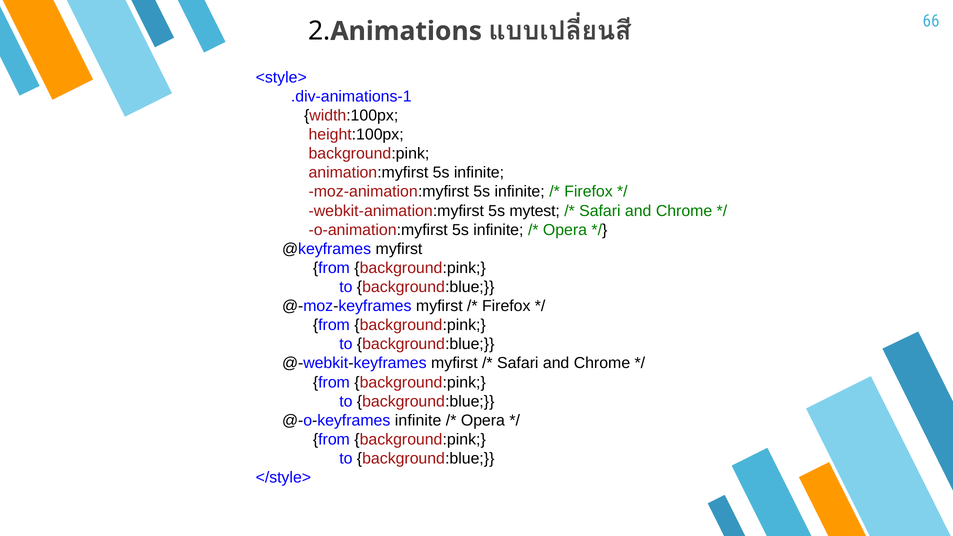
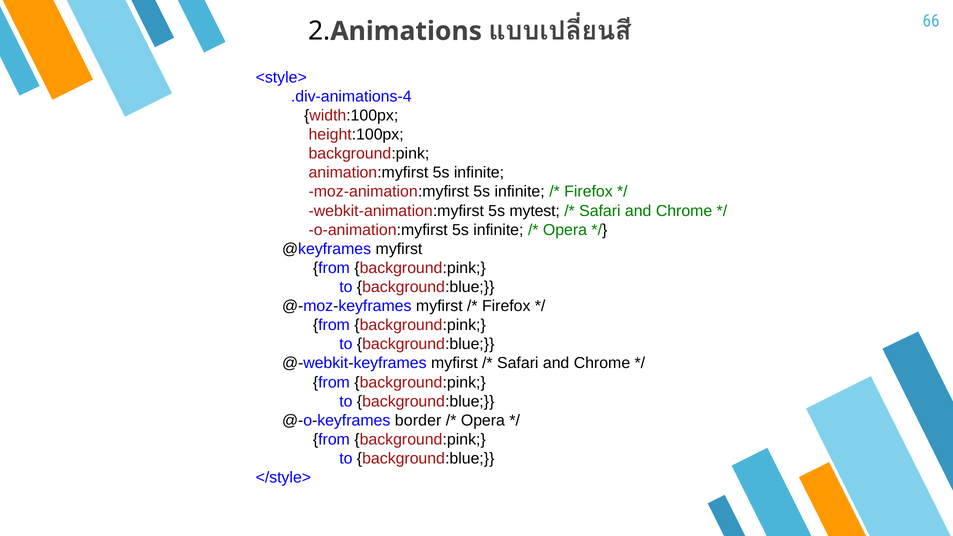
.div-animations-1: .div-animations-1 -> .div-animations-4
@-o-keyframes infinite: infinite -> border
